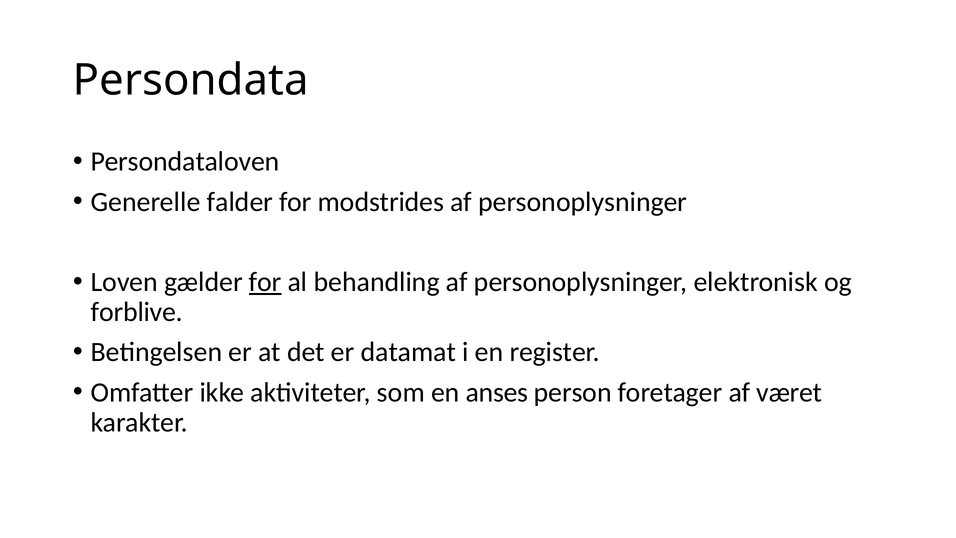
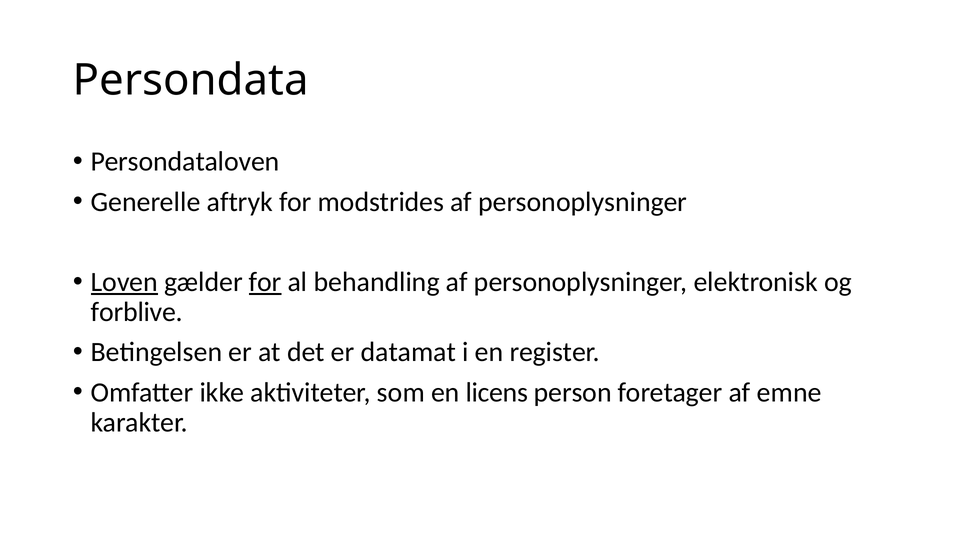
falder: falder -> aftryk
Loven underline: none -> present
anses: anses -> licens
været: været -> emne
